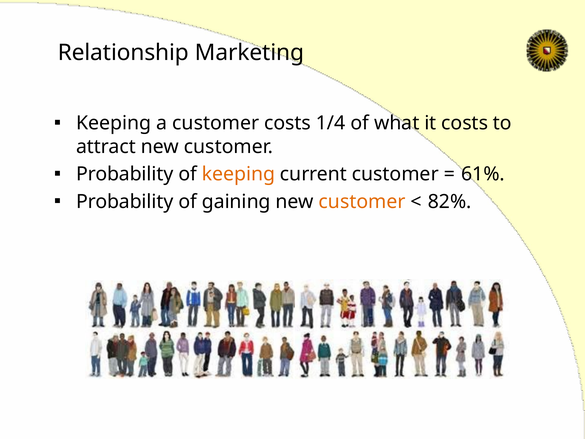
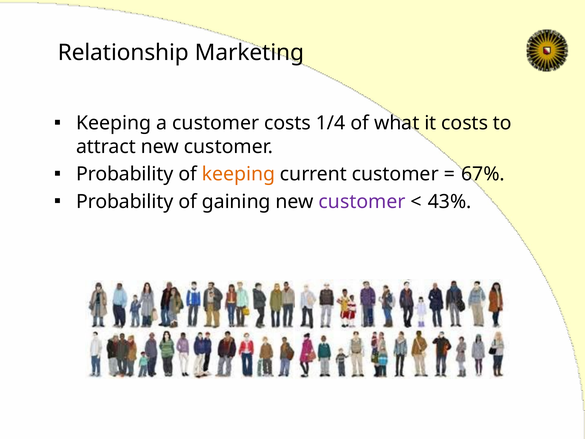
61%: 61% -> 67%
customer at (362, 201) colour: orange -> purple
82%: 82% -> 43%
